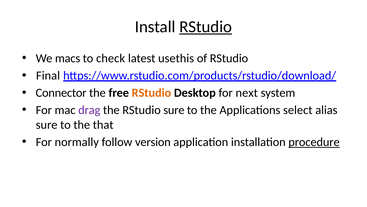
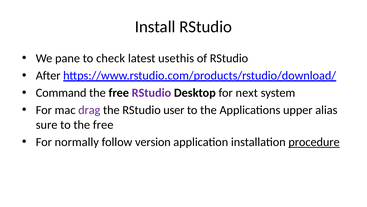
RStudio at (206, 27) underline: present -> none
macs: macs -> pane
Final: Final -> After
Connector: Connector -> Command
RStudio at (151, 93) colour: orange -> purple
RStudio sure: sure -> user
select: select -> upper
to the that: that -> free
